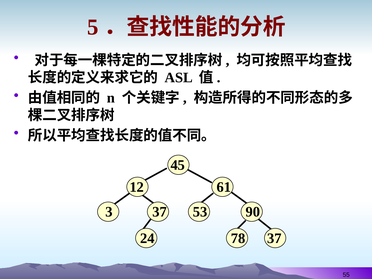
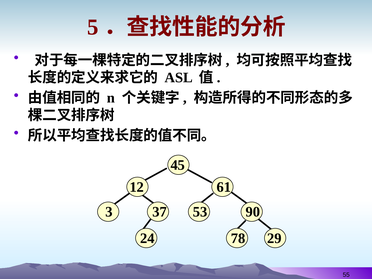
78 37: 37 -> 29
